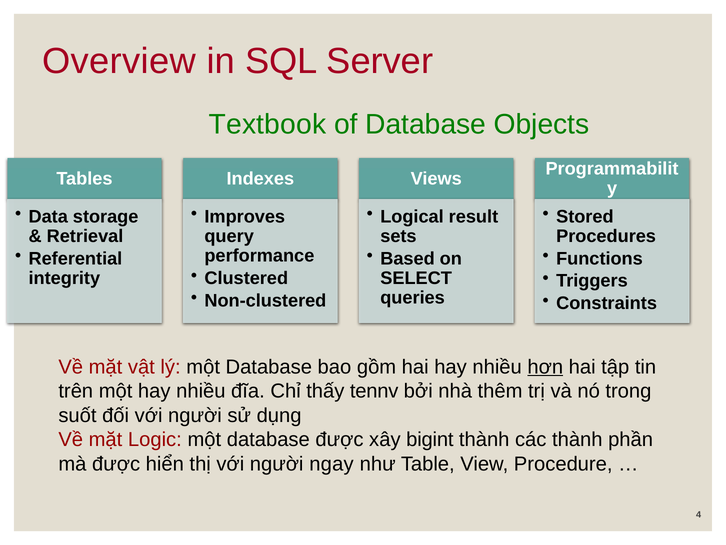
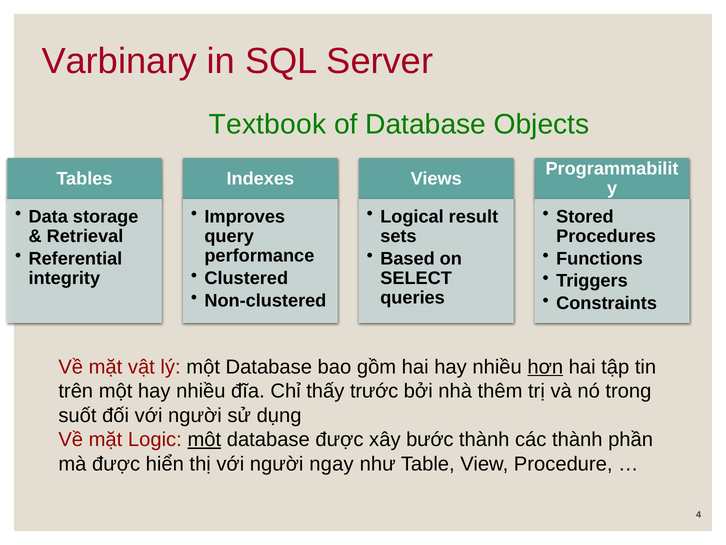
Overview: Overview -> Varbinary
tennv: tennv -> trước
một at (204, 439) underline: none -> present
bigint: bigint -> bước
